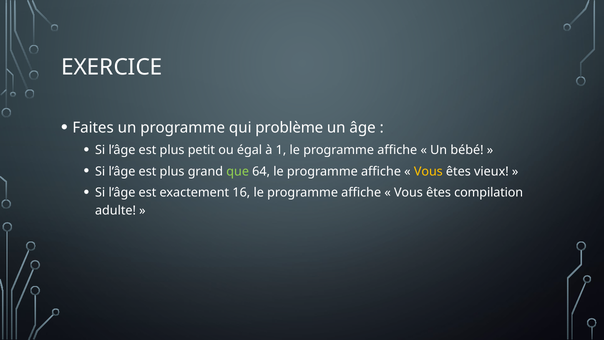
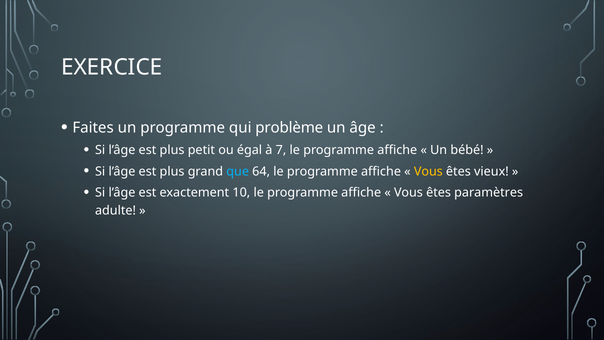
1: 1 -> 7
que colour: light green -> light blue
16: 16 -> 10
compilation: compilation -> paramètres
